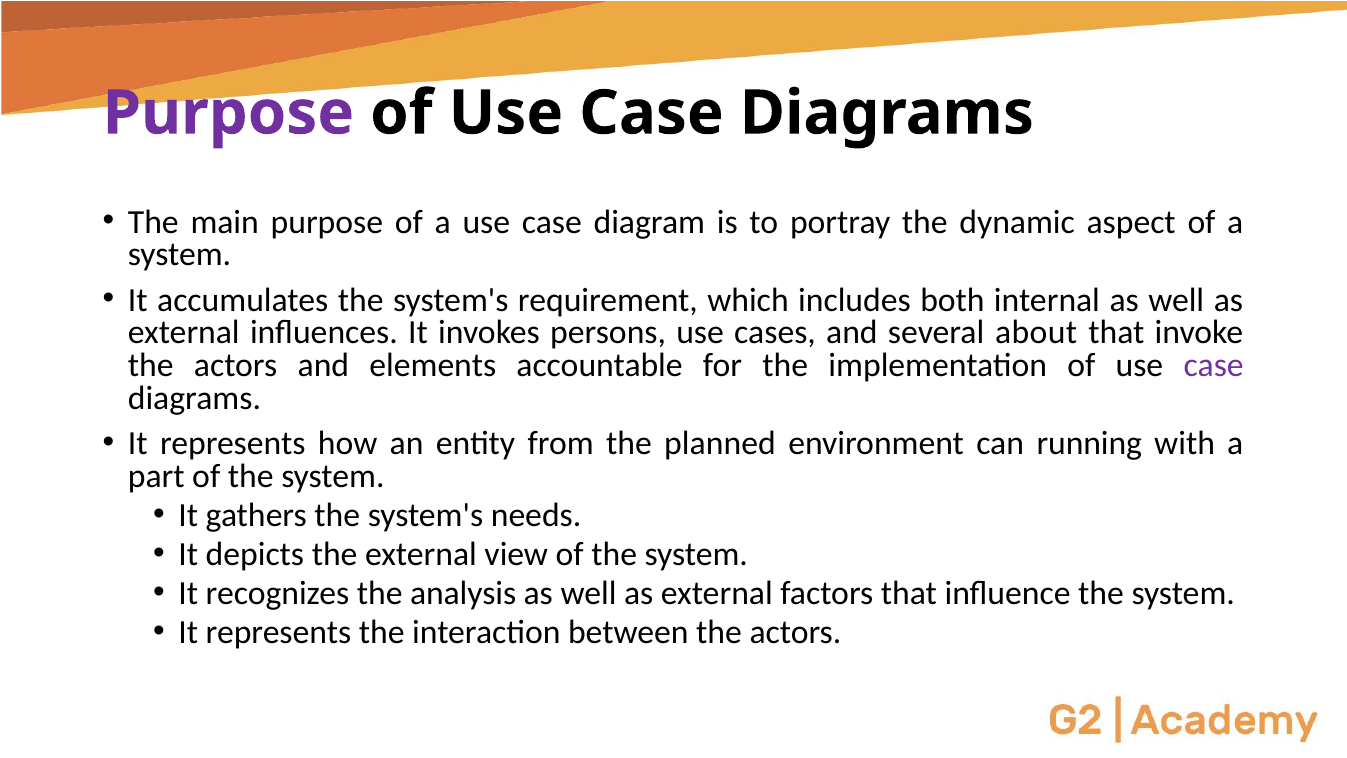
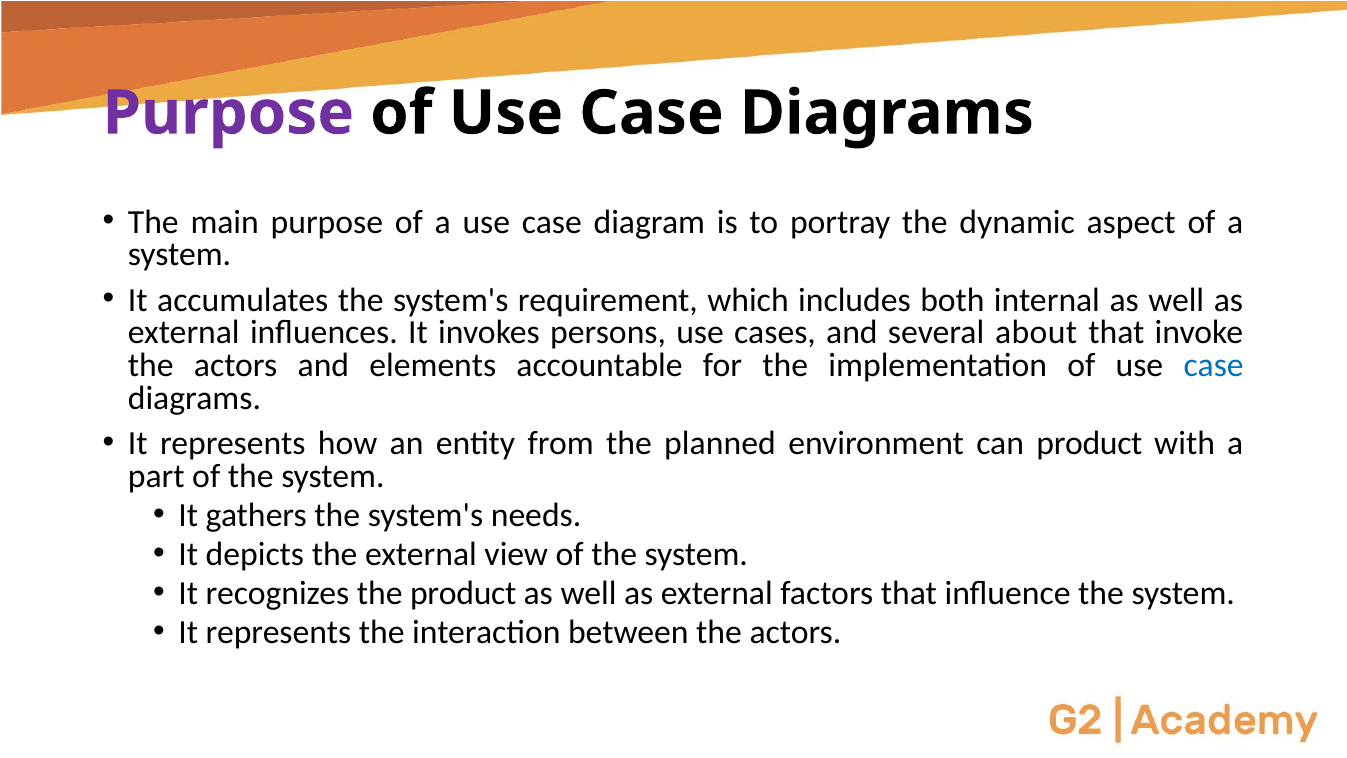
case at (1214, 365) colour: purple -> blue
can running: running -> product
the analysis: analysis -> product
